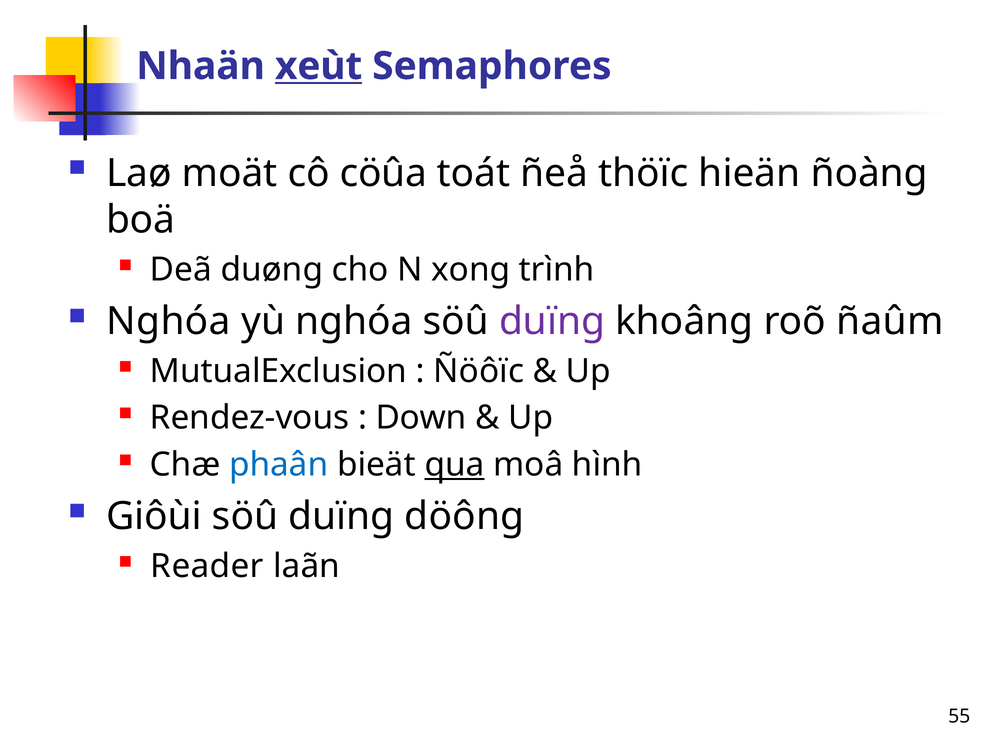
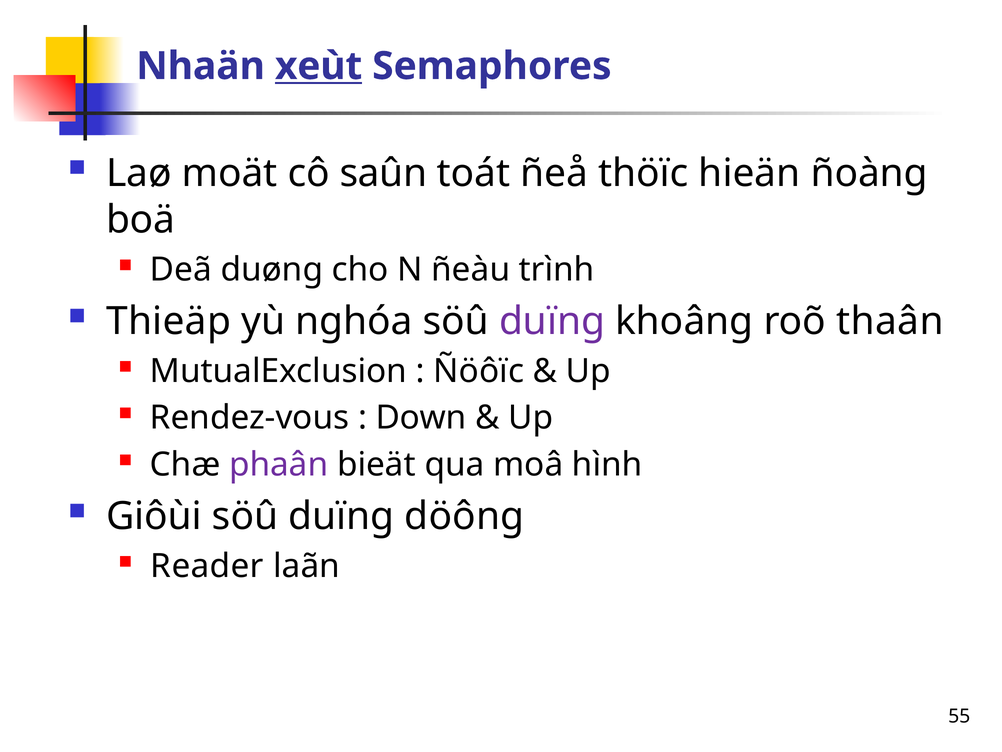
cöûa: cöûa -> saûn
xong: xong -> ñeàu
Nghóa at (168, 321): Nghóa -> Thieäp
ñaûm: ñaûm -> thaân
phaân colour: blue -> purple
qua underline: present -> none
